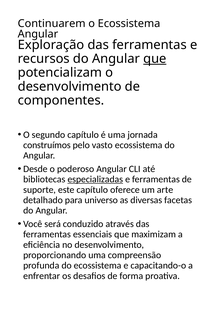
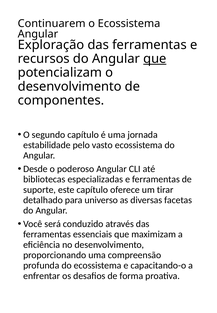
construímos: construímos -> estabilidade
especializadas underline: present -> none
arte: arte -> tirar
